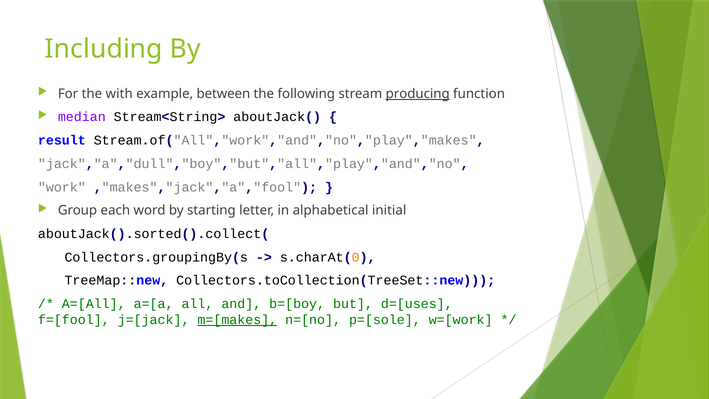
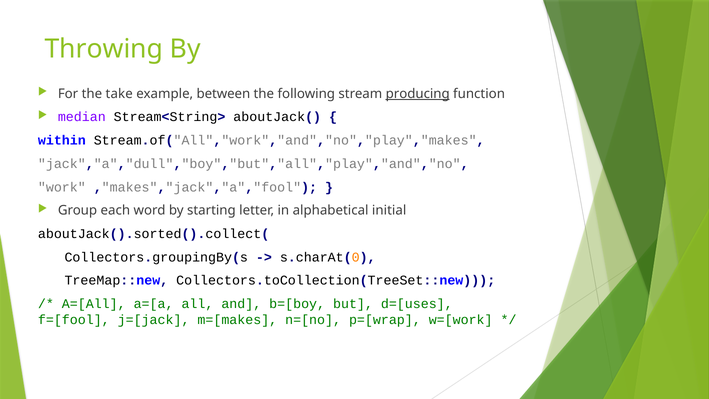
Including: Including -> Throwing
with: with -> take
result: result -> within
m=[makes underline: present -> none
p=[sole: p=[sole -> p=[wrap
